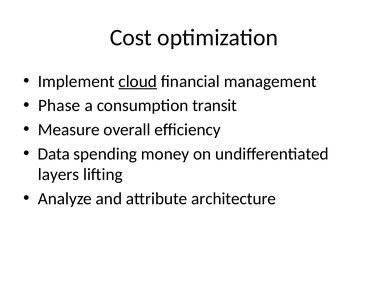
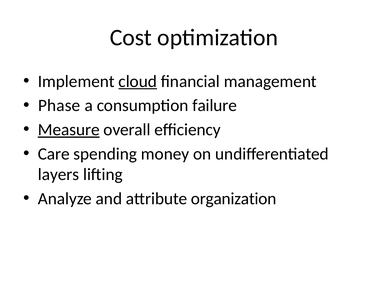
transit: transit -> failure
Measure underline: none -> present
Data: Data -> Care
architecture: architecture -> organization
